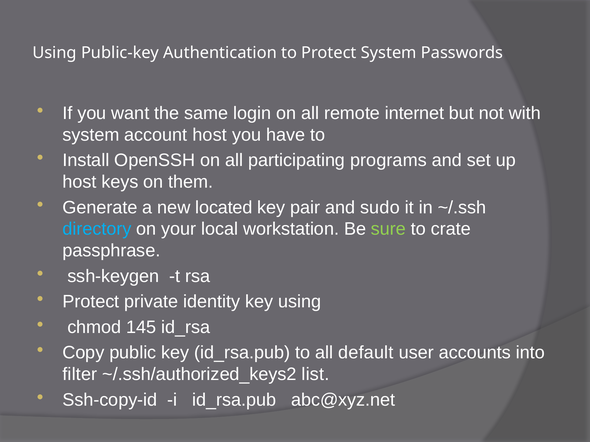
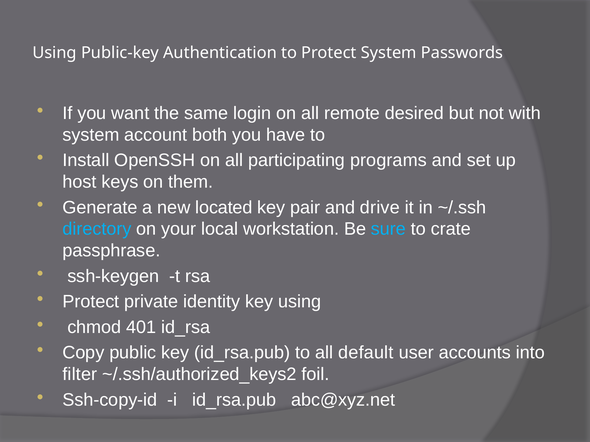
internet: internet -> desired
account host: host -> both
sudo: sudo -> drive
sure colour: light green -> light blue
145: 145 -> 401
list: list -> foil
